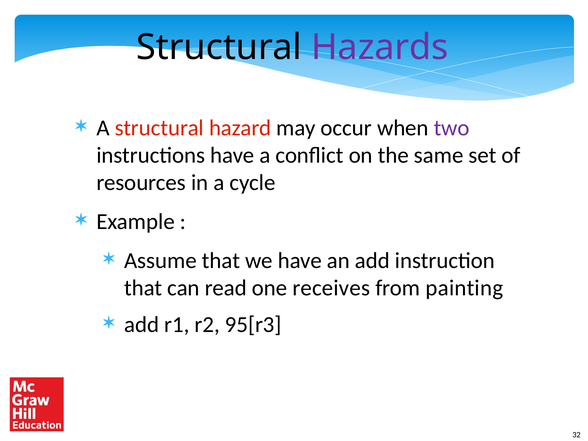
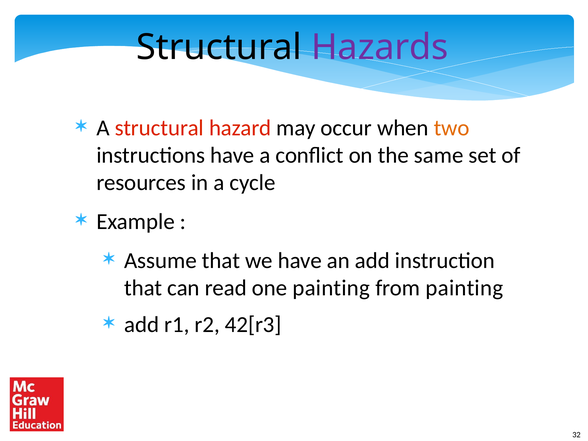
two colour: purple -> orange
one receives: receives -> painting
95[r3: 95[r3 -> 42[r3
